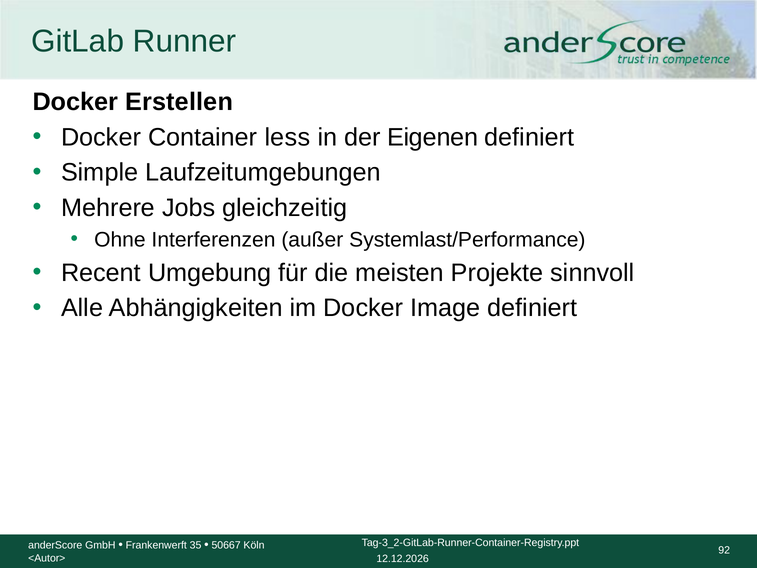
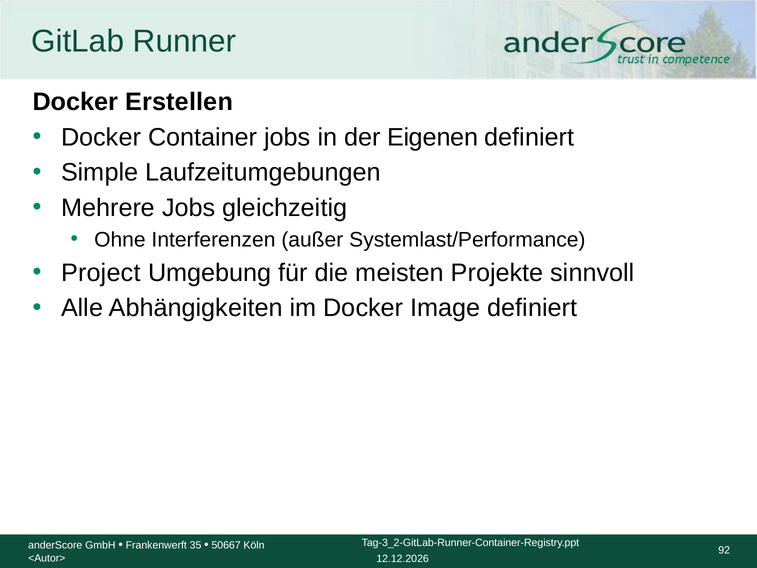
Container less: less -> jobs
Recent: Recent -> Project
